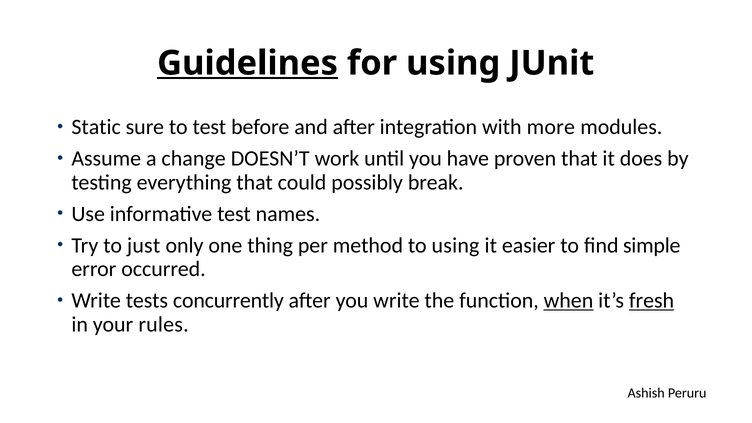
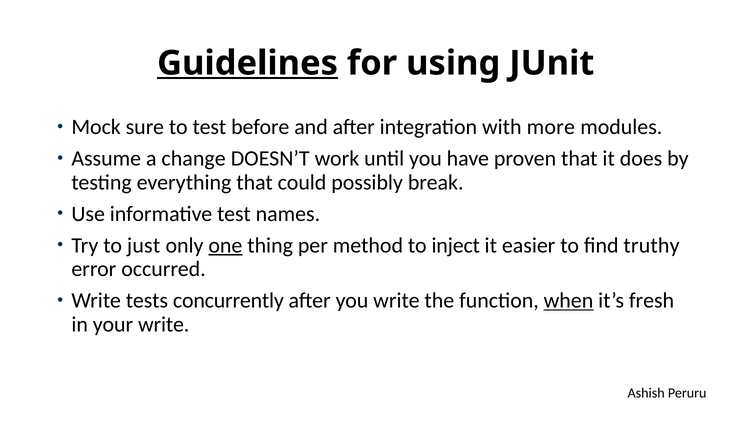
Static: Static -> Mock
one underline: none -> present
to using: using -> inject
simple: simple -> truthy
fresh underline: present -> none
your rules: rules -> write
